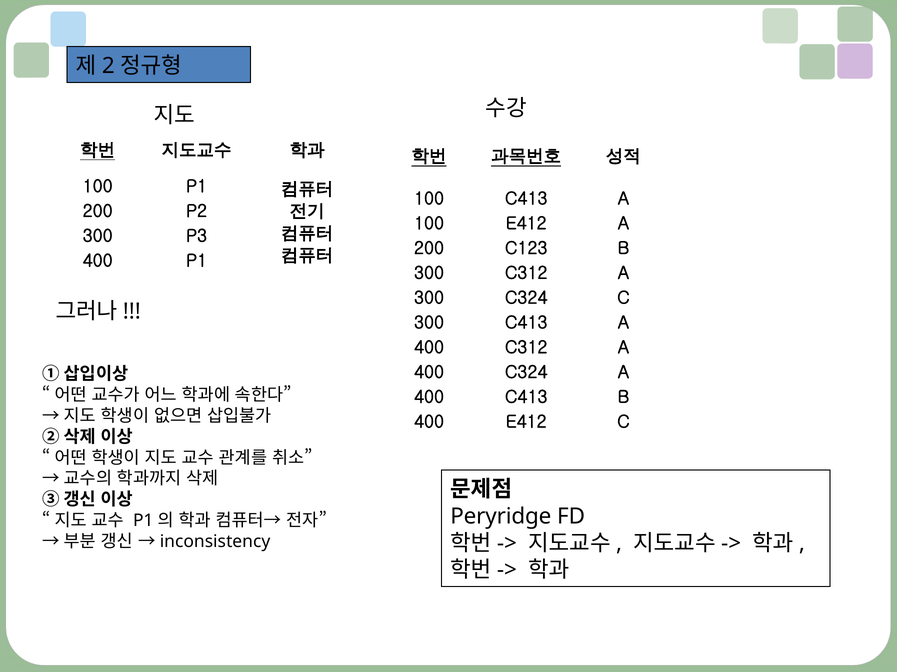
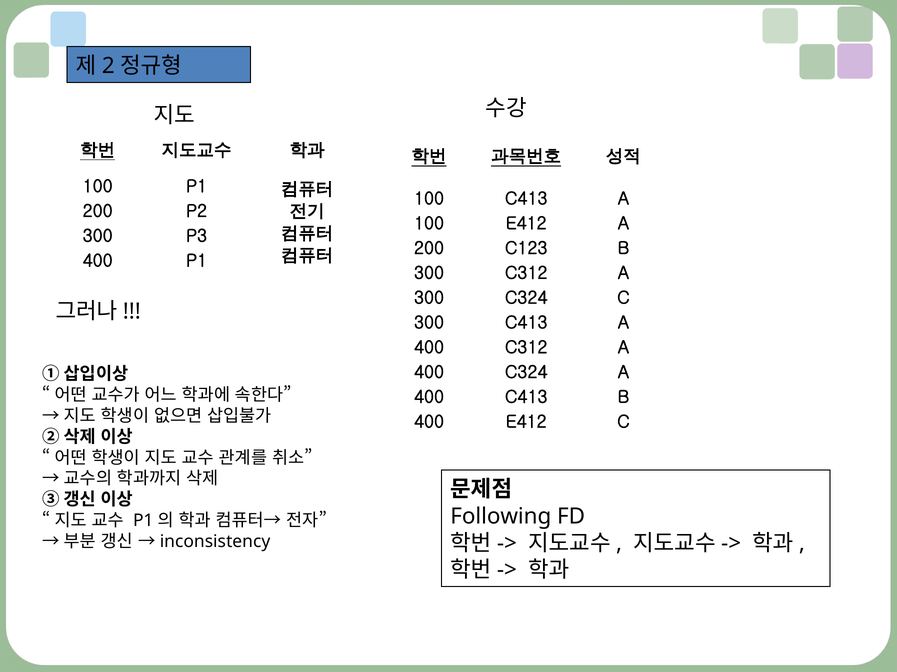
Peryridge: Peryridge -> Following
